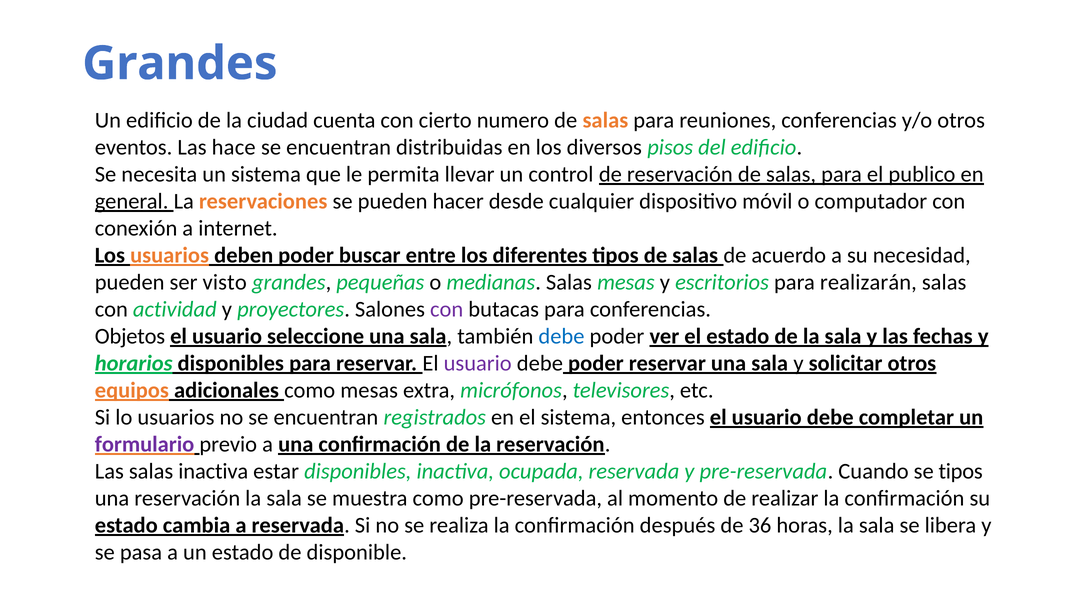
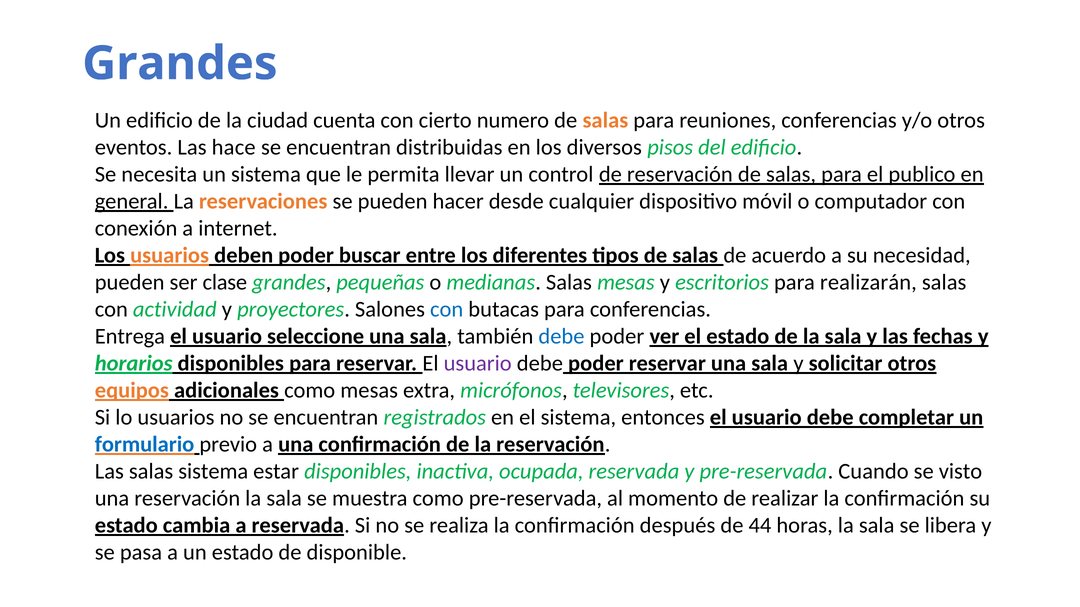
visto: visto -> clase
con at (447, 310) colour: purple -> blue
Objetos: Objetos -> Entrega
formulario colour: purple -> blue
salas inactiva: inactiva -> sistema
se tipos: tipos -> visto
36: 36 -> 44
